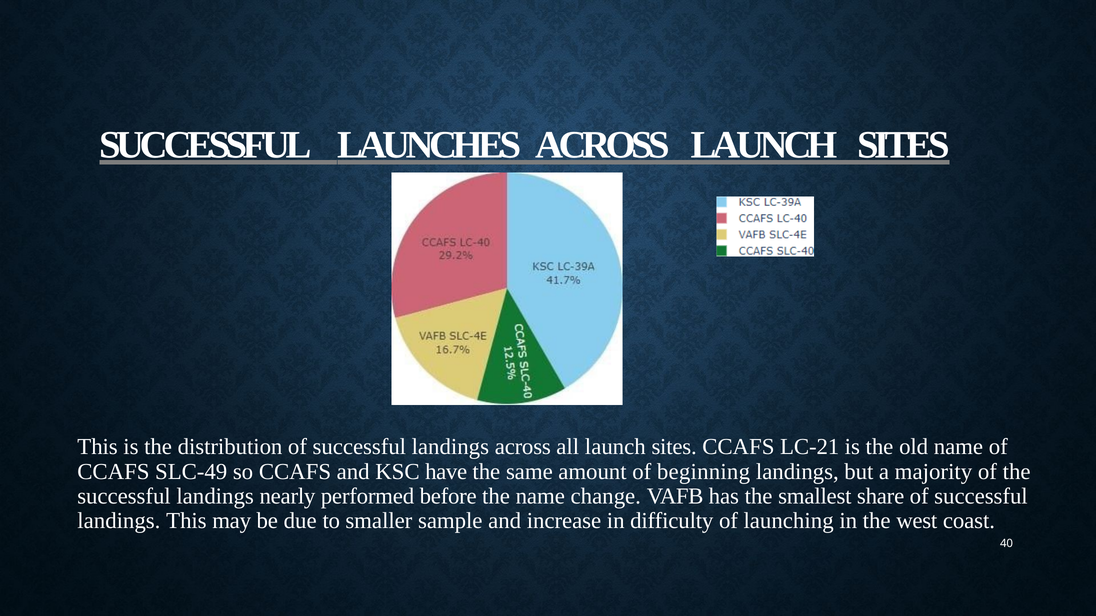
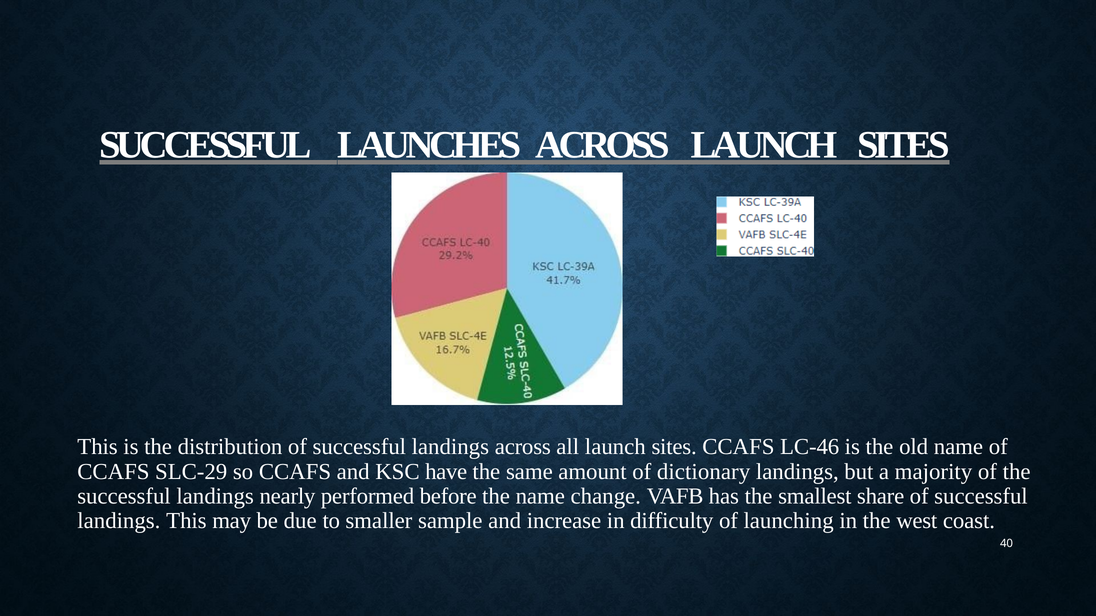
LC-21: LC-21 -> LC-46
SLC-49: SLC-49 -> SLC-29
beginning: beginning -> dictionary
